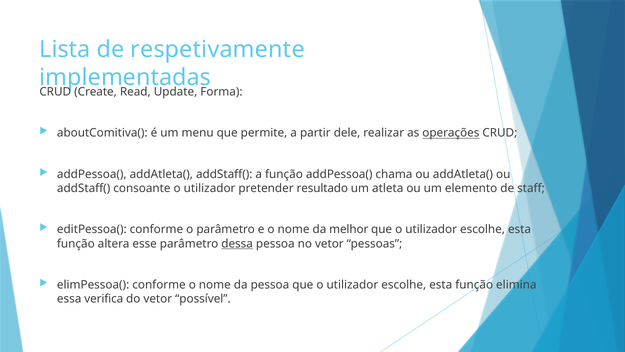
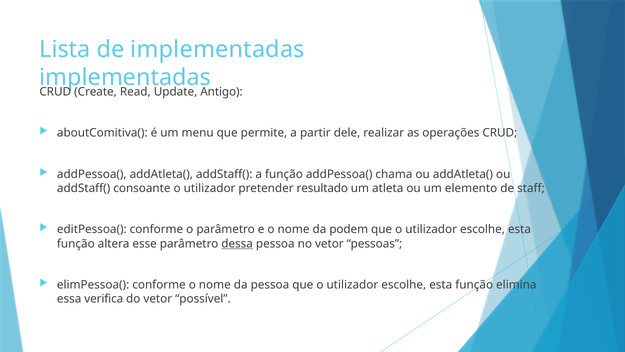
de respetivamente: respetivamente -> implementadas
Forma: Forma -> Antigo
operações underline: present -> none
melhor: melhor -> podem
